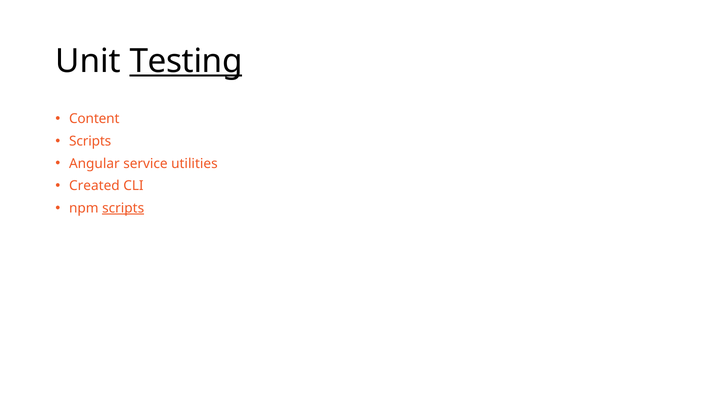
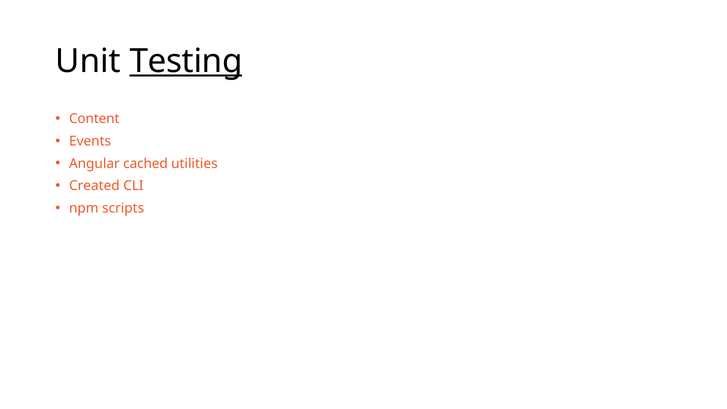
Scripts at (90, 141): Scripts -> Events
service: service -> cached
scripts at (123, 208) underline: present -> none
